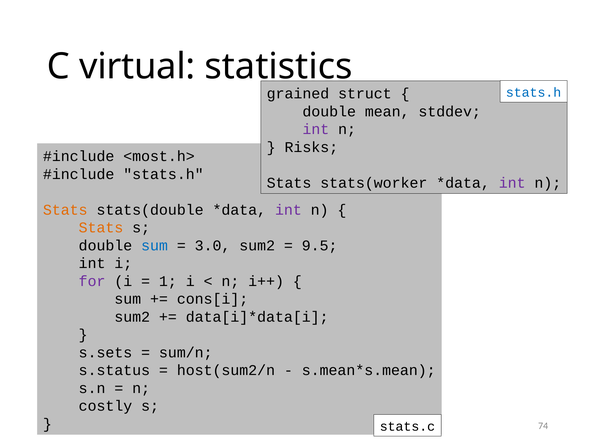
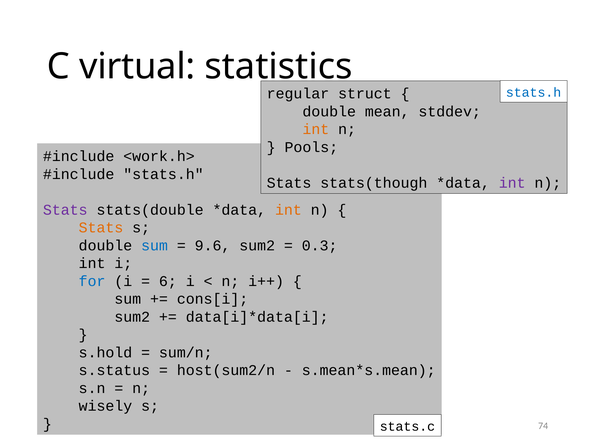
grained: grained -> regular
int at (316, 129) colour: purple -> orange
Risks: Risks -> Pools
<most.h>: <most.h> -> <work.h>
stats(worker: stats(worker -> stats(though
Stats at (65, 210) colour: orange -> purple
int at (288, 210) colour: purple -> orange
3.0: 3.0 -> 9.6
9.5: 9.5 -> 0.3
for colour: purple -> blue
1: 1 -> 6
s.sets: s.sets -> s.hold
costly: costly -> wisely
